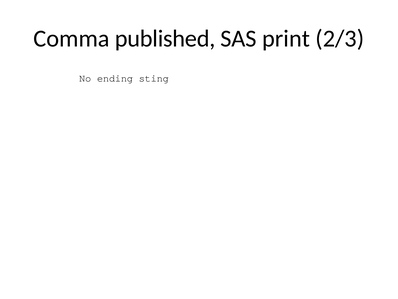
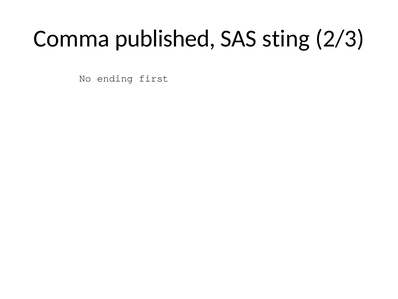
print: print -> sting
sting: sting -> first
